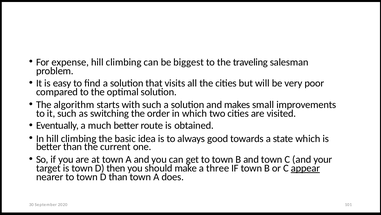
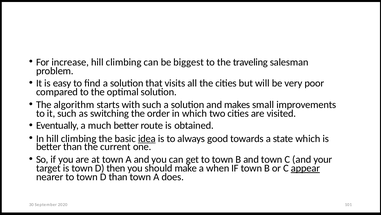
expense: expense -> increase
idea underline: none -> present
three: three -> when
